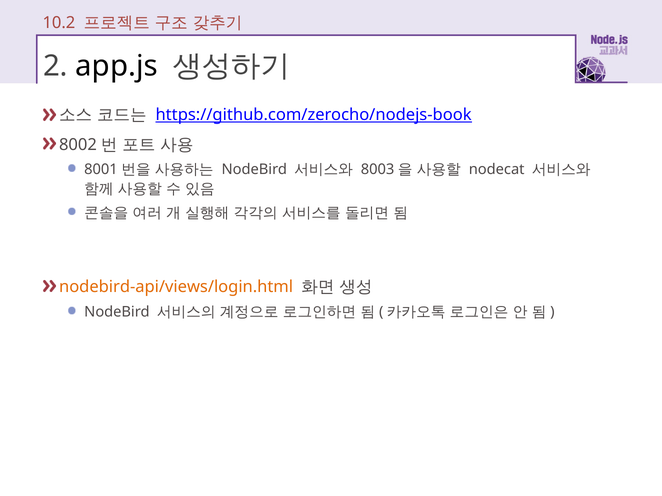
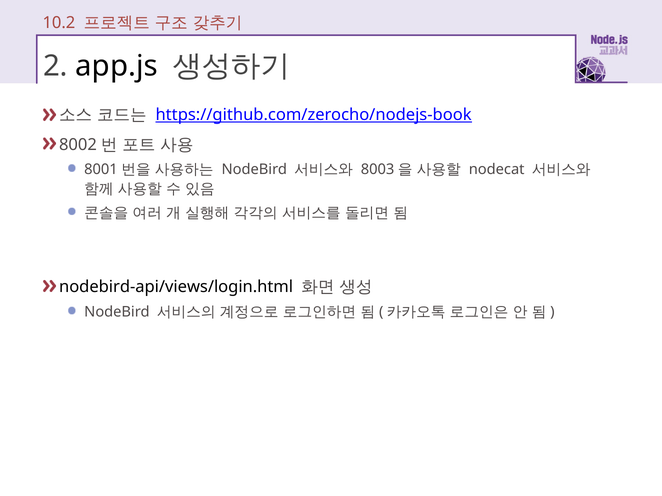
nodebird-api/views/login.html colour: orange -> black
